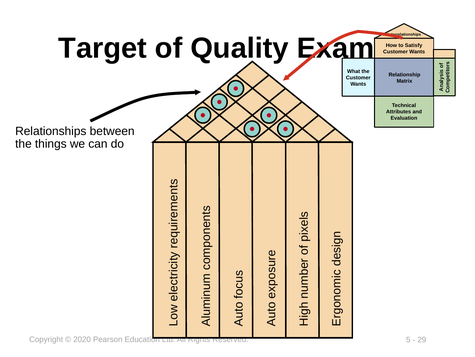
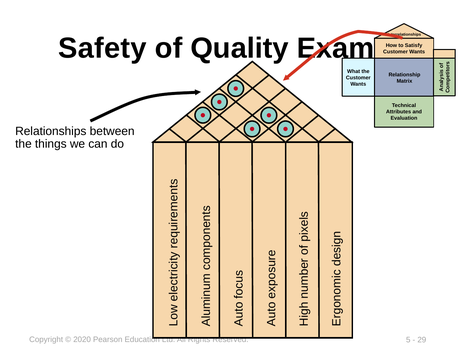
Target: Target -> Safety
